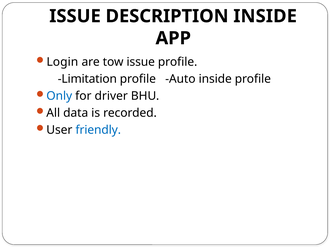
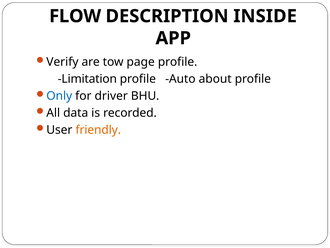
ISSUE at (75, 16): ISSUE -> FLOW
Login: Login -> Verify
tow issue: issue -> page
Auto inside: inside -> about
friendly colour: blue -> orange
